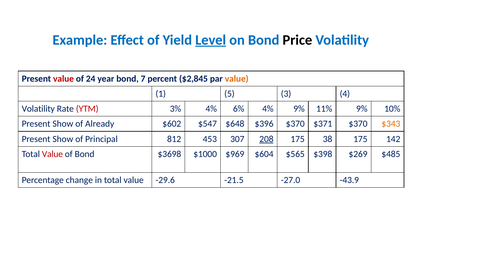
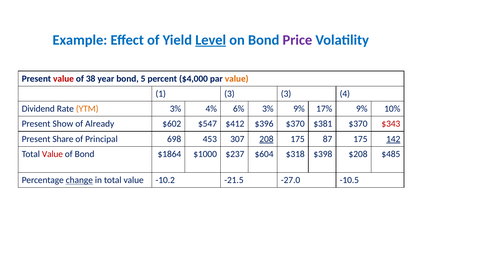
Price colour: black -> purple
24: 24 -> 38
7: 7 -> 5
$2,845: $2,845 -> $4,000
1 5: 5 -> 3
Volatility at (38, 109): Volatility -> Dividend
YTM colour: red -> orange
6% 4%: 4% -> 3%
11%: 11% -> 17%
$648: $648 -> $412
$371: $371 -> $381
$343 colour: orange -> red
Show at (63, 139): Show -> Share
812: 812 -> 698
38: 38 -> 87
142 underline: none -> present
$3698: $3698 -> $1864
$969: $969 -> $237
$565: $565 -> $318
$269: $269 -> $208
change underline: none -> present
-29.6: -29.6 -> -10.2
-43.9: -43.9 -> -10.5
